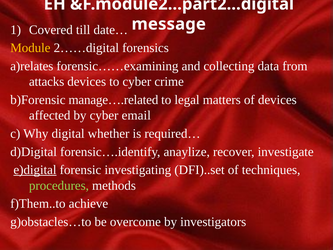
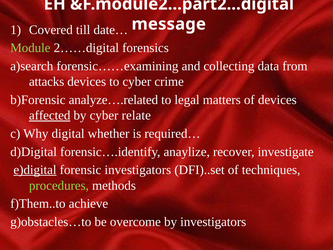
Module colour: yellow -> light green
a)relates: a)relates -> a)search
manage….related: manage….related -> analyze….related
affected underline: none -> present
email: email -> relate
forensic investigating: investigating -> investigators
